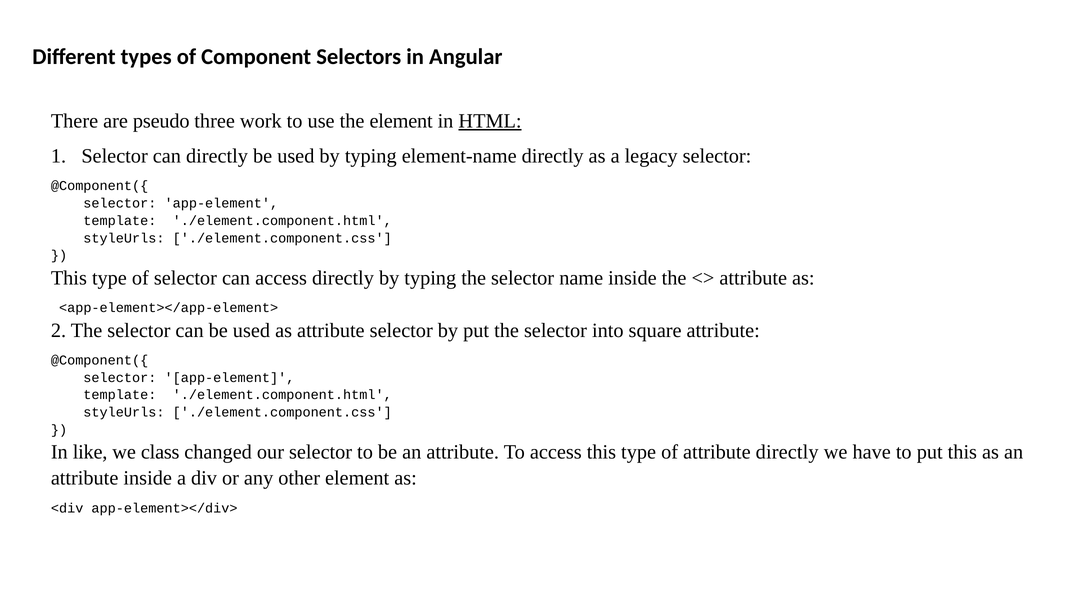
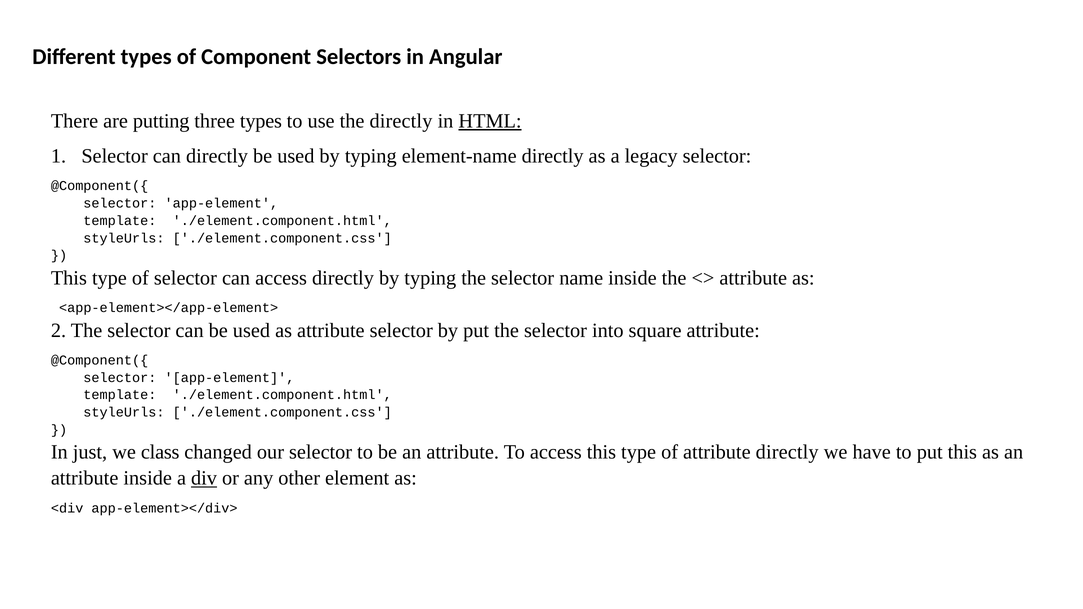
pseudo: pseudo -> putting
three work: work -> types
the element: element -> directly
like: like -> just
div underline: none -> present
